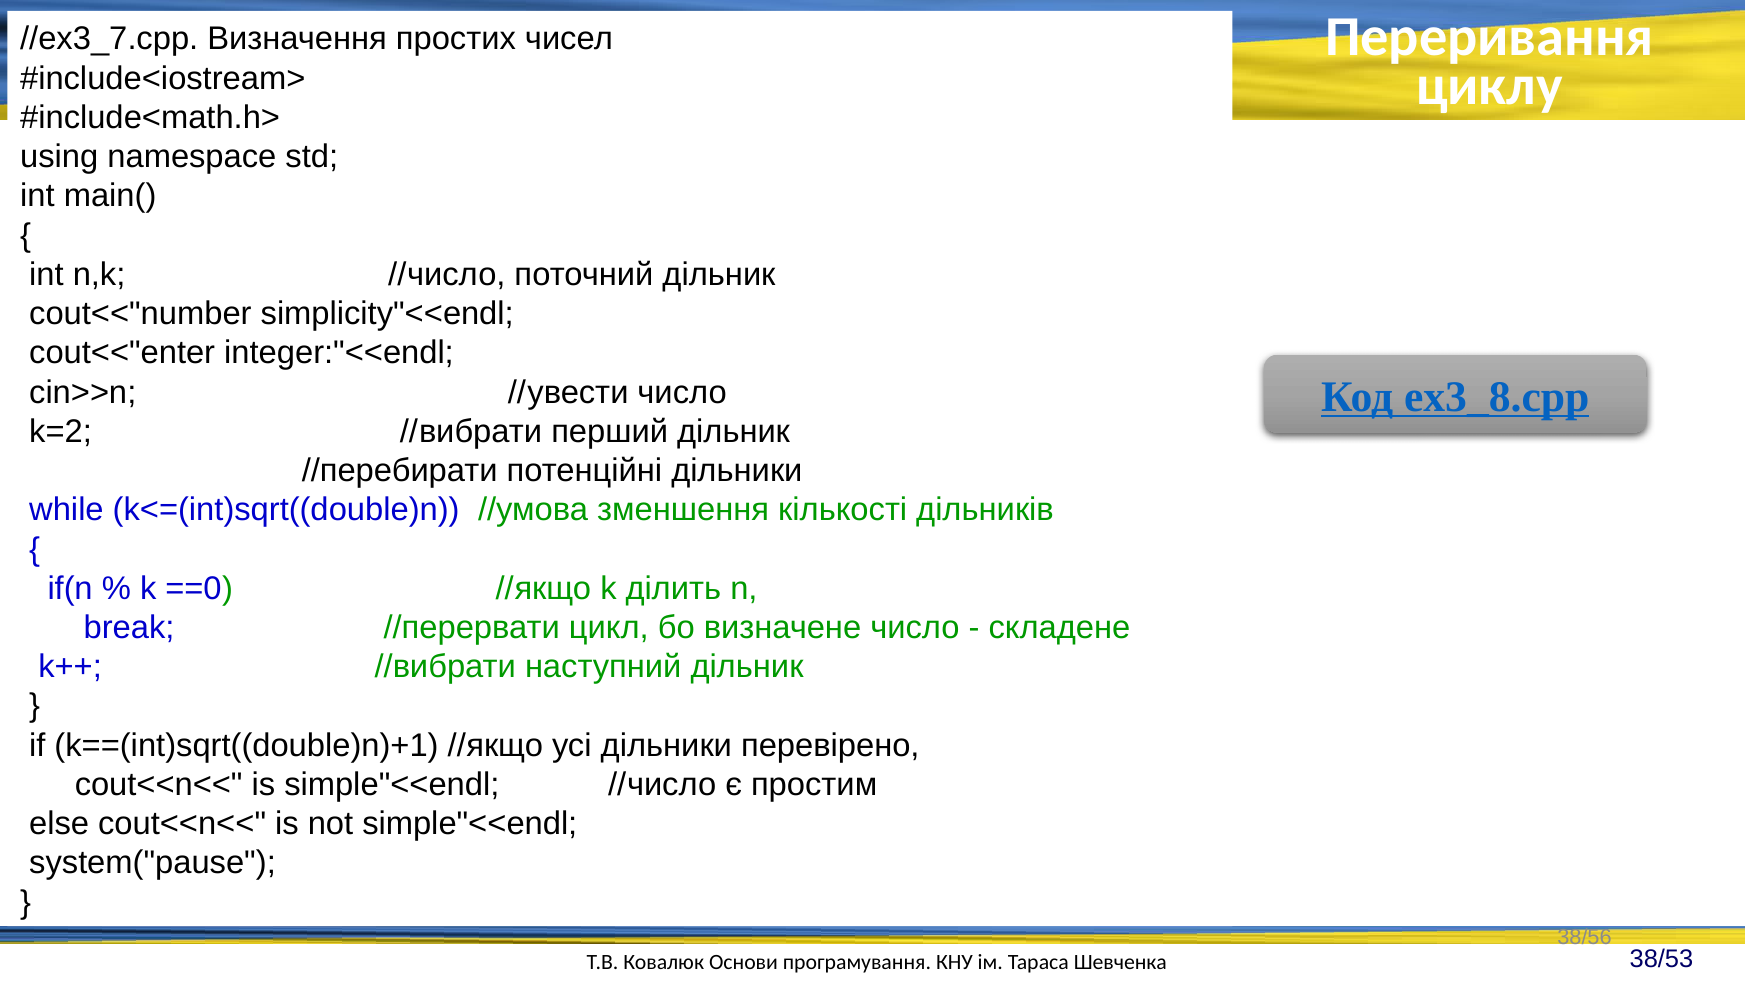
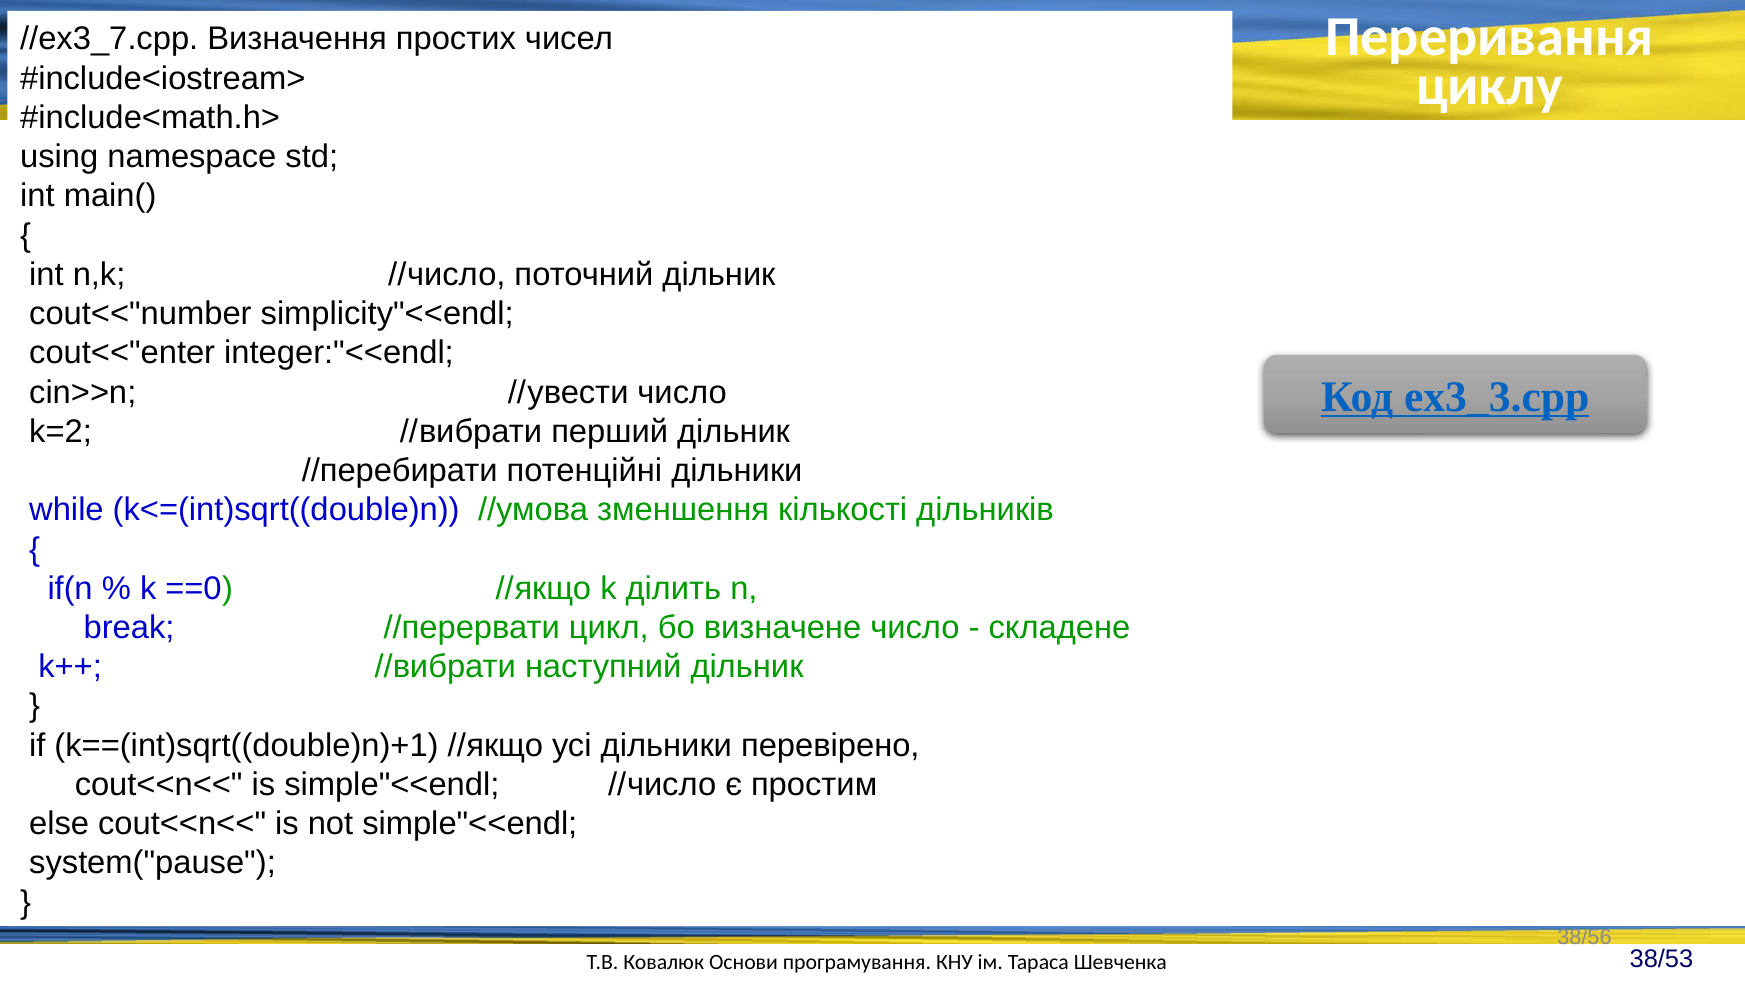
ex3_8.cpp: ex3_8.cpp -> ex3_3.cpp
